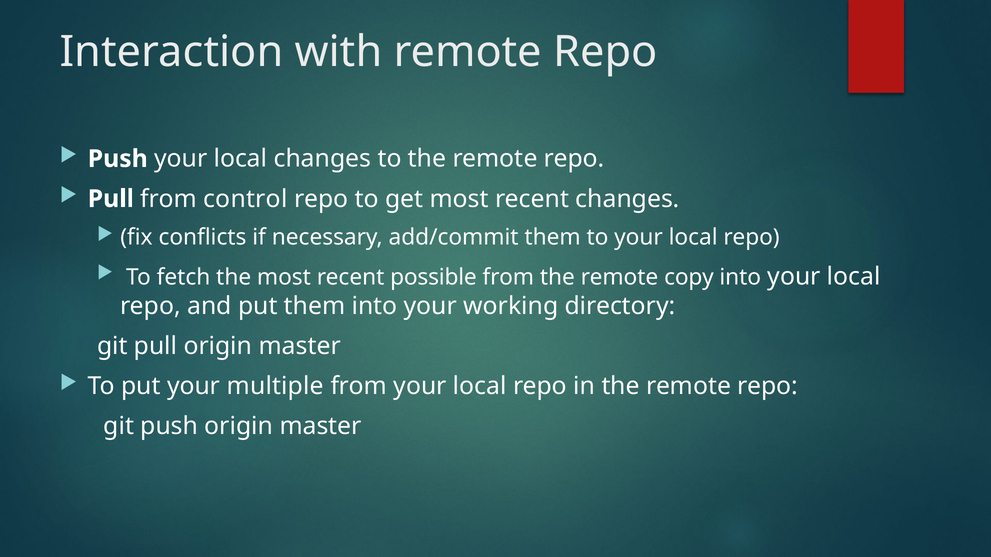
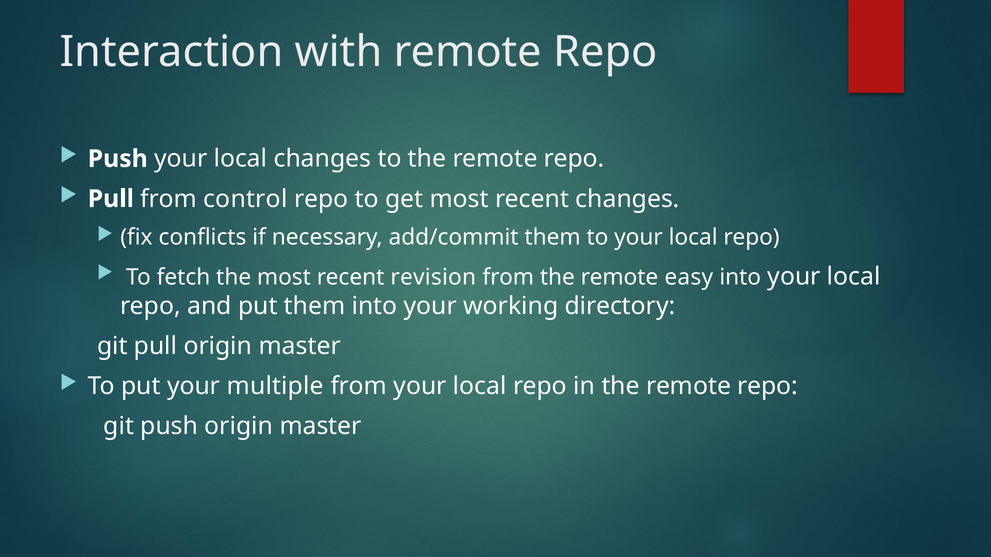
possible: possible -> revision
copy: copy -> easy
